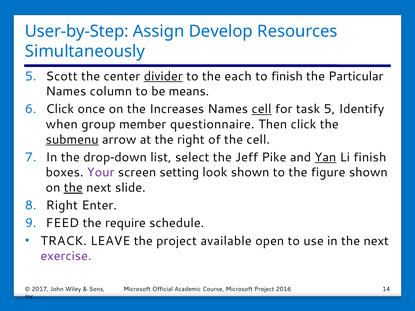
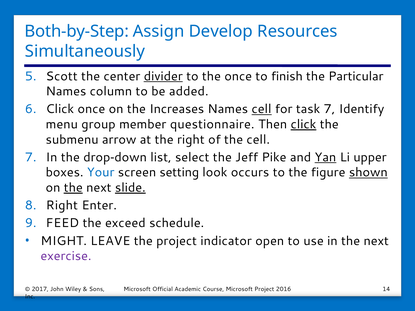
User-by-Step: User-by-Step -> Both-by-Step
the each: each -> once
means: means -> added
task 5: 5 -> 7
when: when -> menu
click at (303, 124) underline: none -> present
submenu underline: present -> none
Li finish: finish -> upper
Your colour: purple -> blue
look shown: shown -> occurs
shown at (368, 173) underline: none -> present
slide underline: none -> present
require: require -> exceed
TRACK: TRACK -> MIGHT
available: available -> indicator
